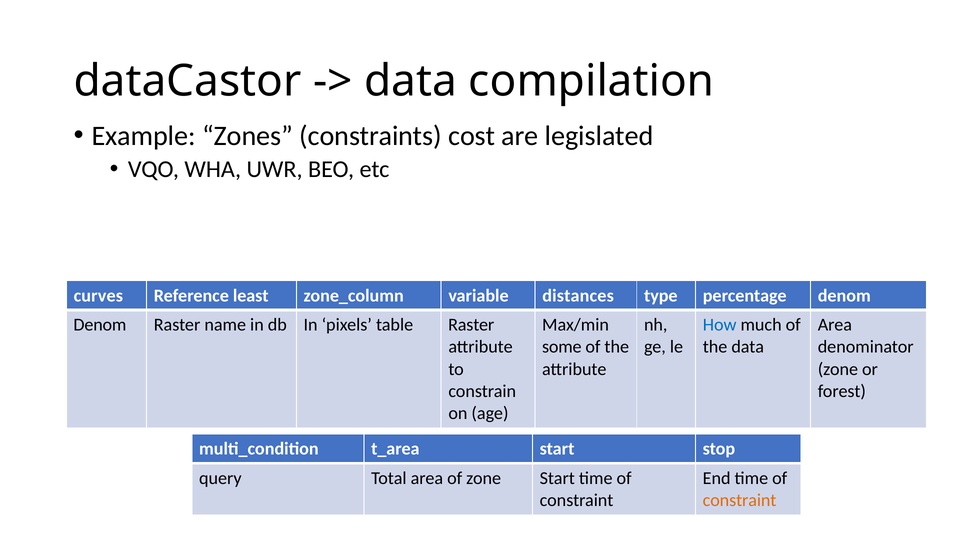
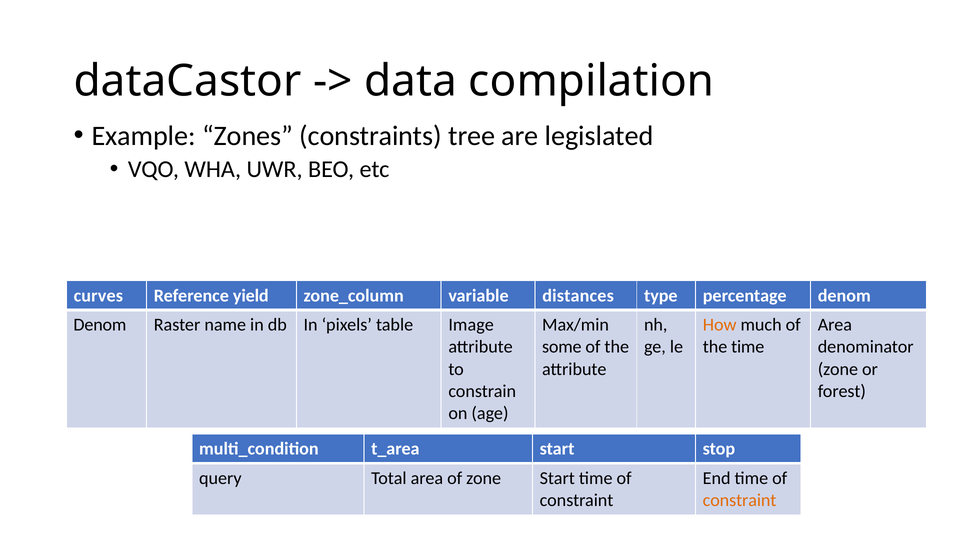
cost: cost -> tree
least: least -> yield
table Raster: Raster -> Image
How colour: blue -> orange
the data: data -> time
